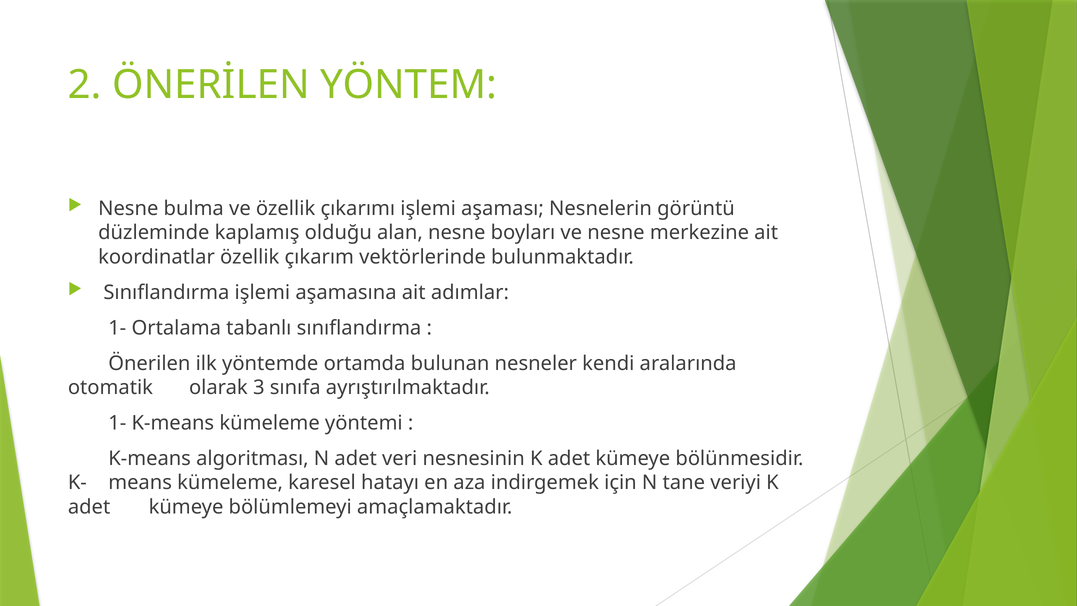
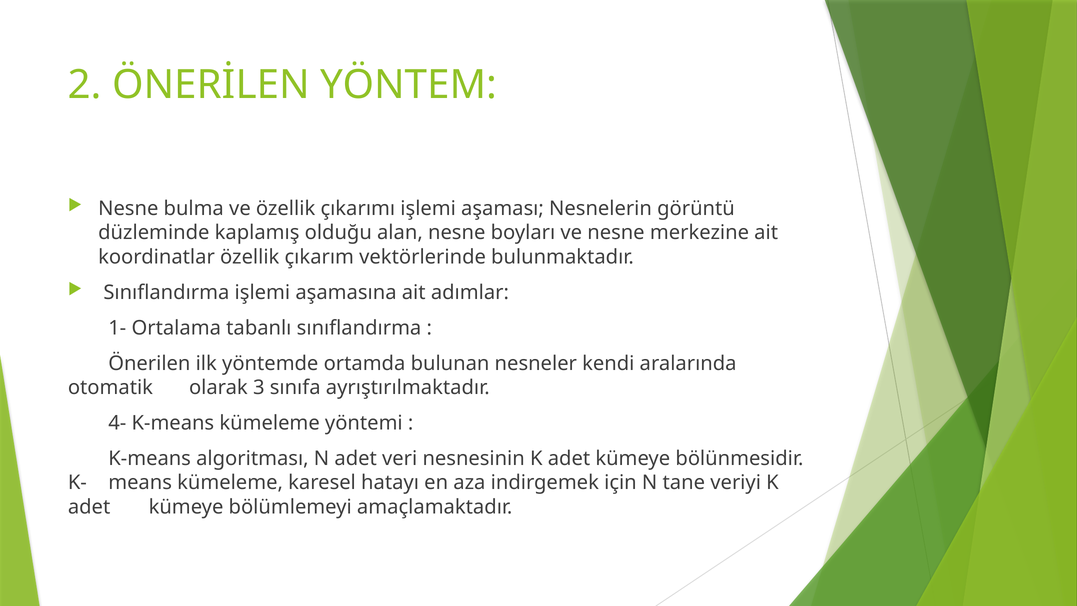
1- at (117, 423): 1- -> 4-
